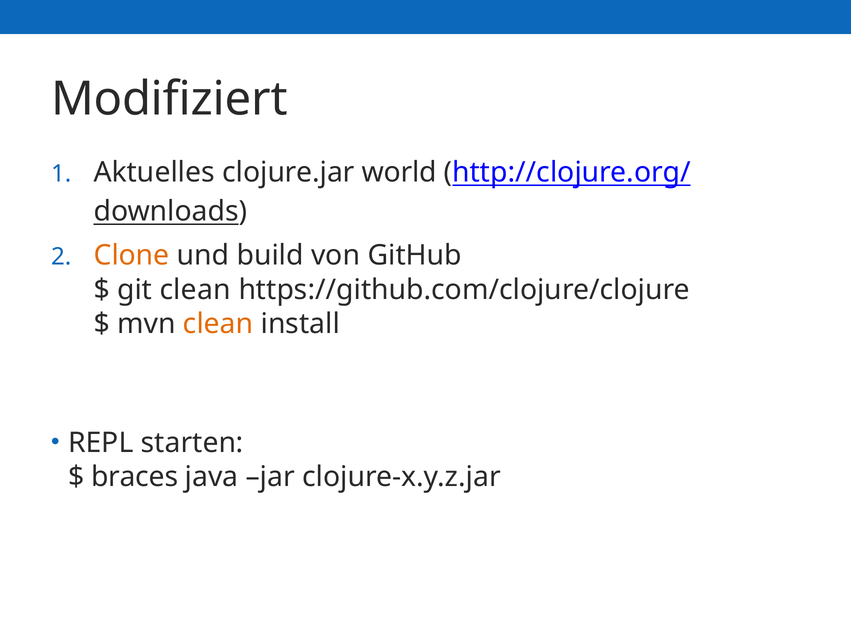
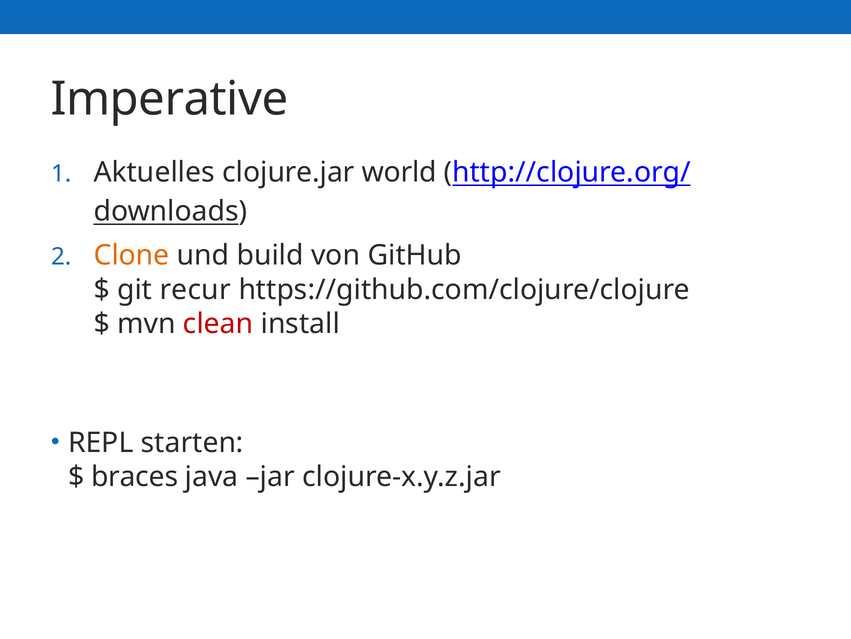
Modifiziert: Modifiziert -> Imperative
git clean: clean -> recur
clean at (218, 323) colour: orange -> red
